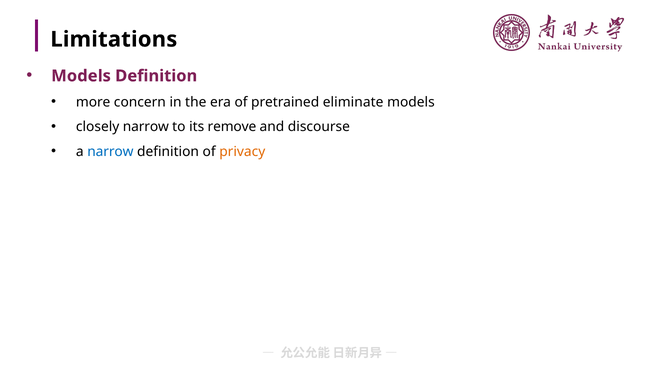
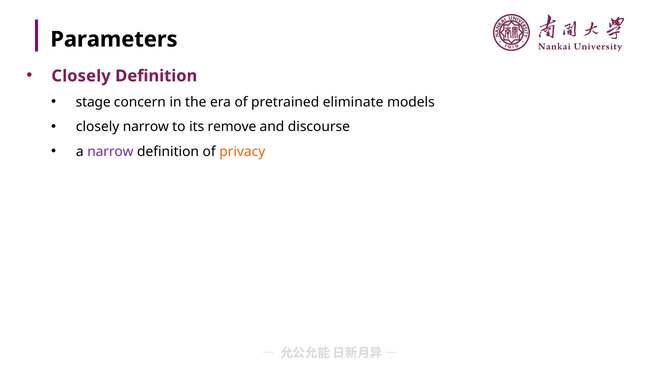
Limitations: Limitations -> Parameters
Models at (81, 76): Models -> Closely
more: more -> stage
narrow at (110, 152) colour: blue -> purple
